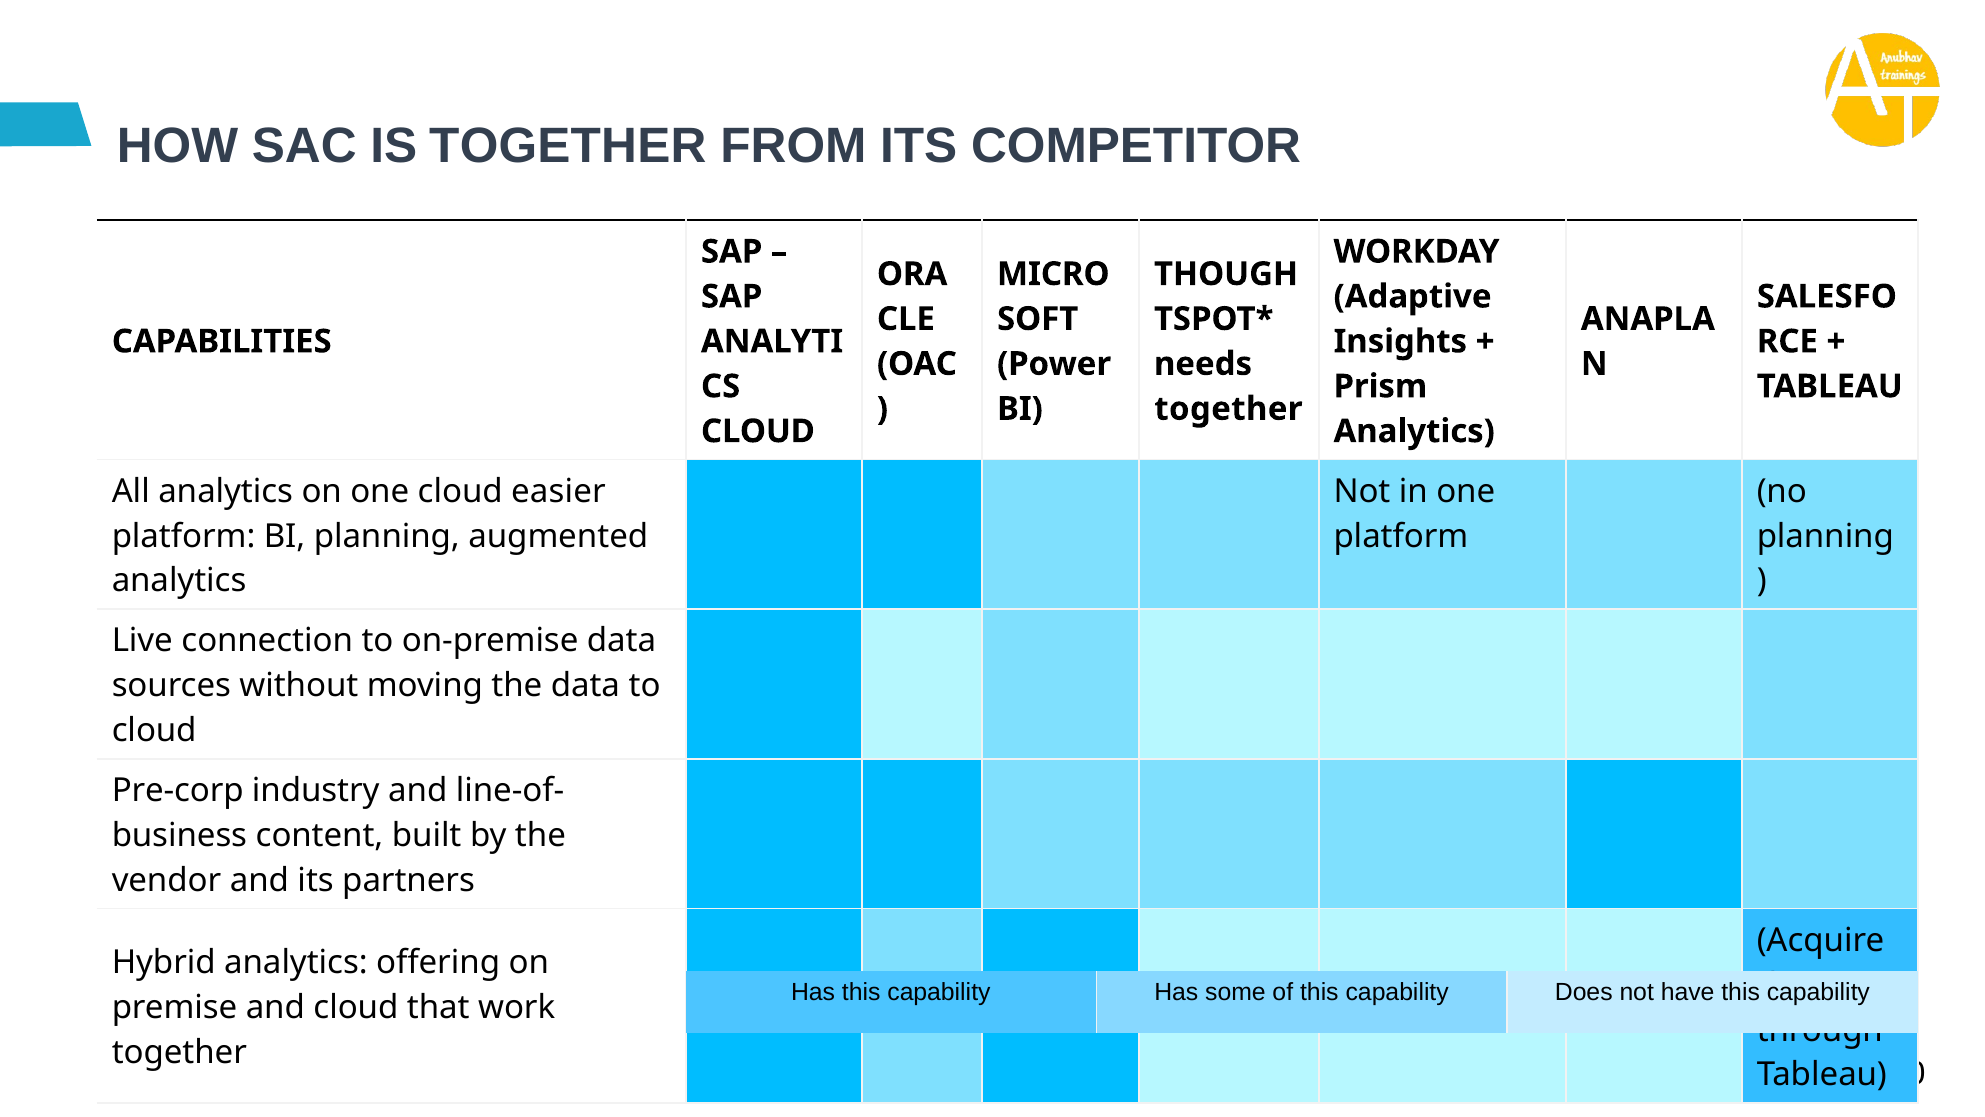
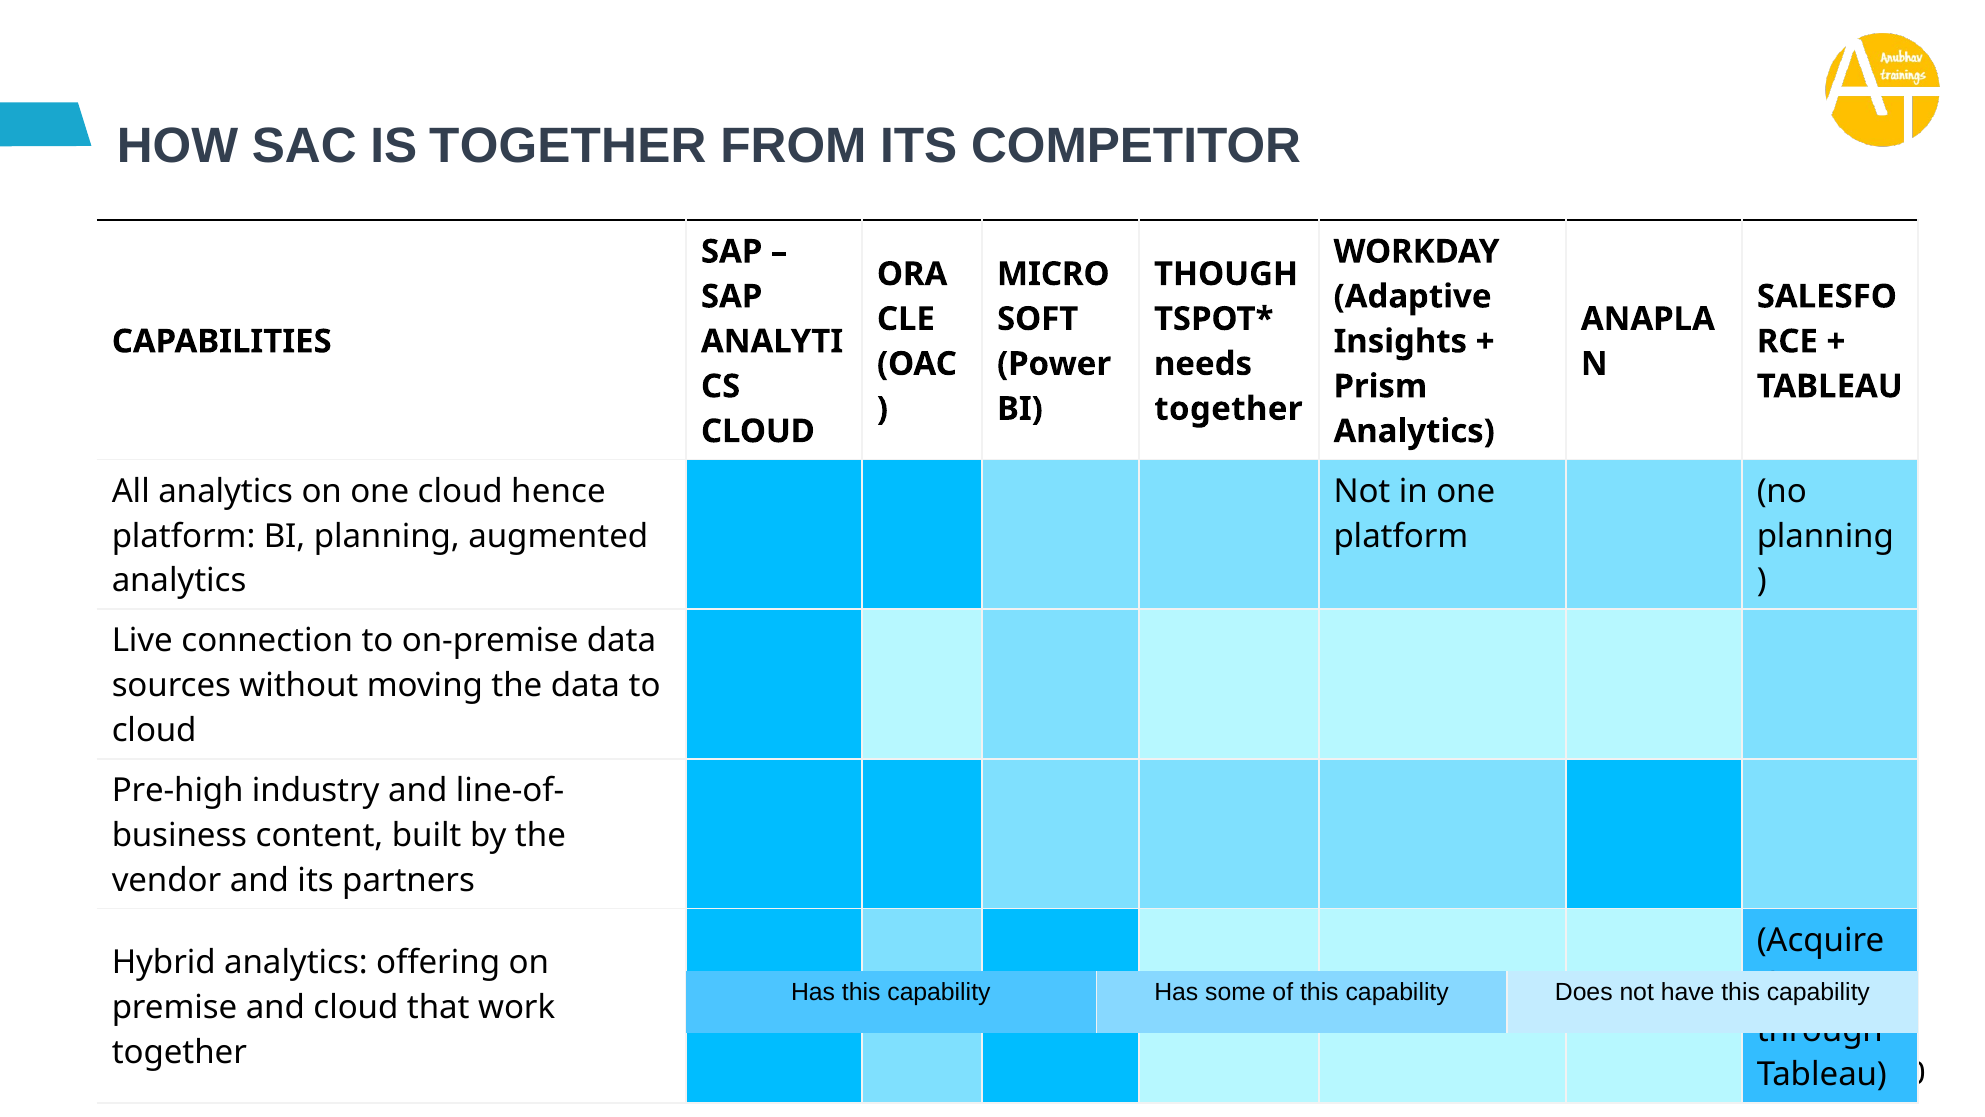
easier: easier -> hence
Pre-corp: Pre-corp -> Pre-high
